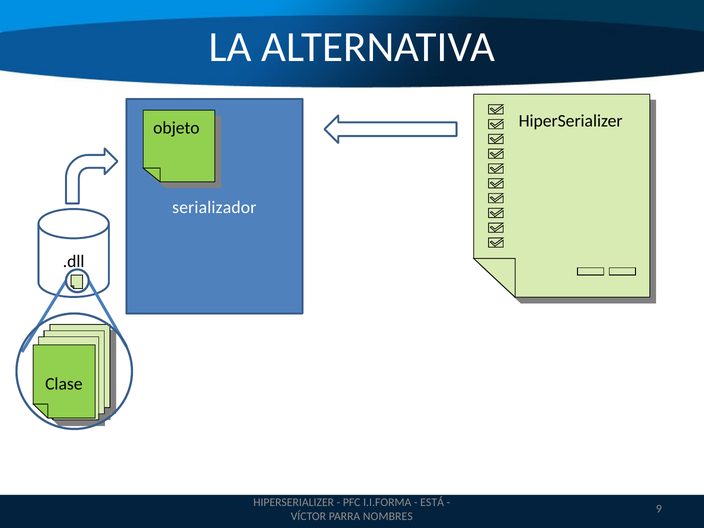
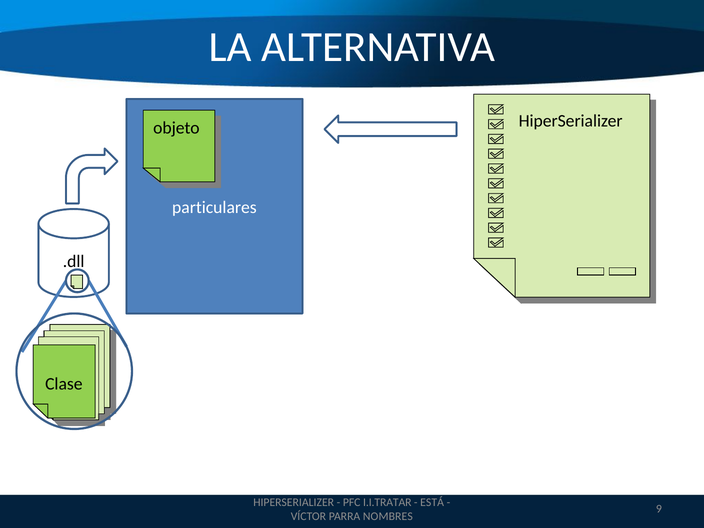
serializador: serializador -> particulares
I.I.FORMA: I.I.FORMA -> I.I.TRATAR
